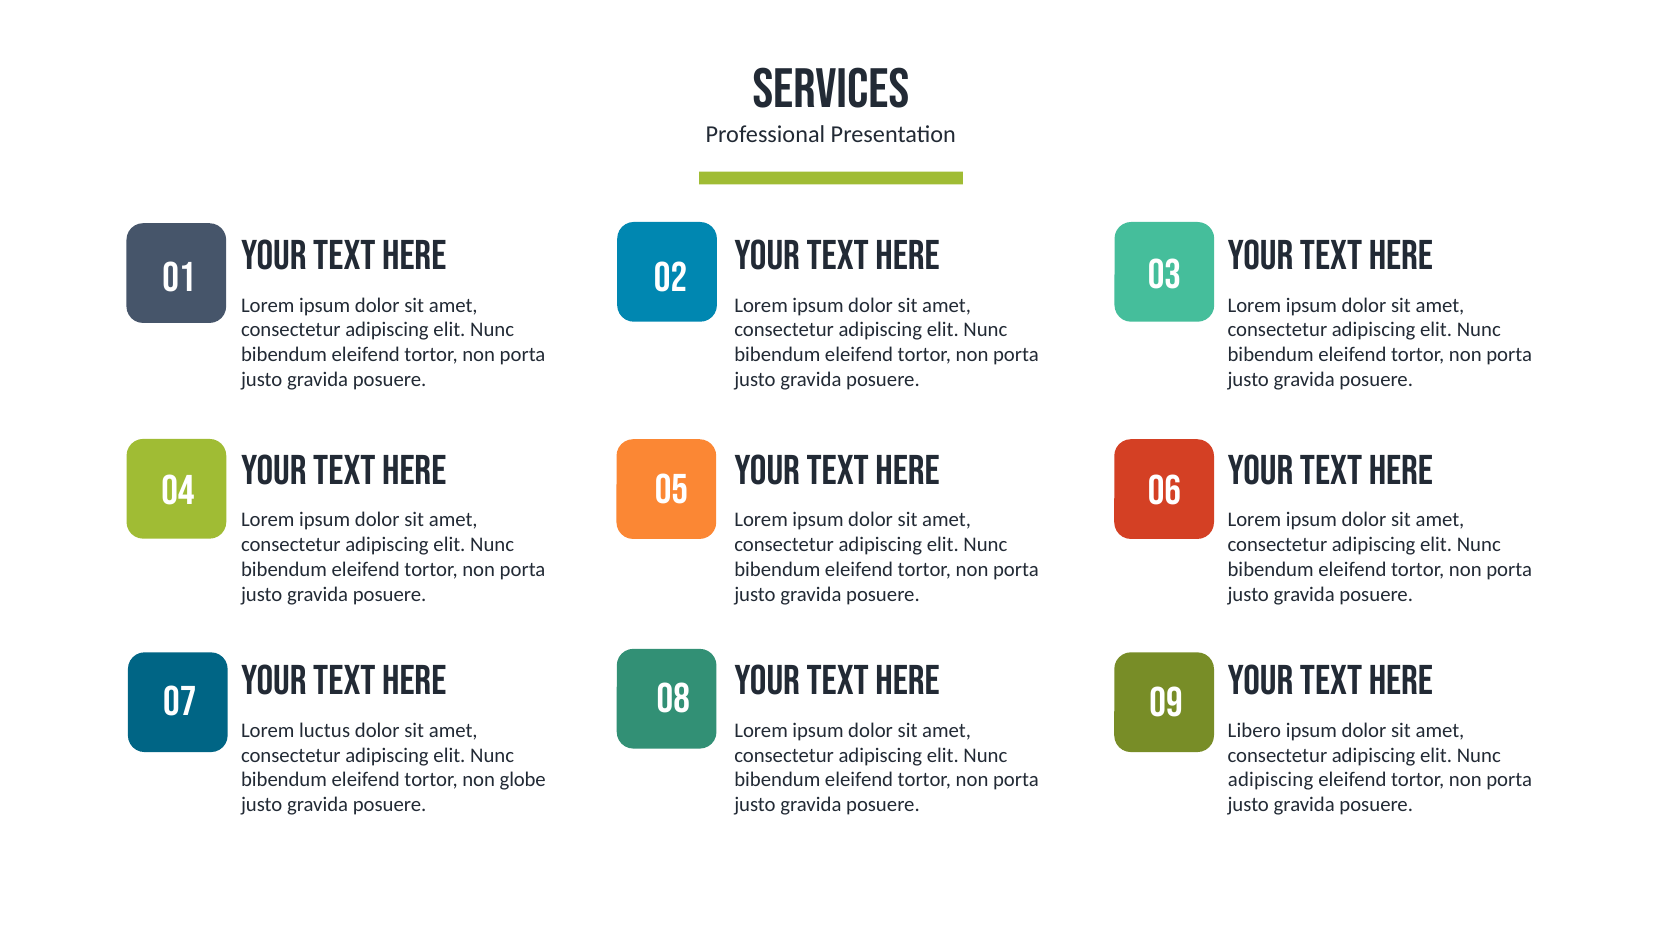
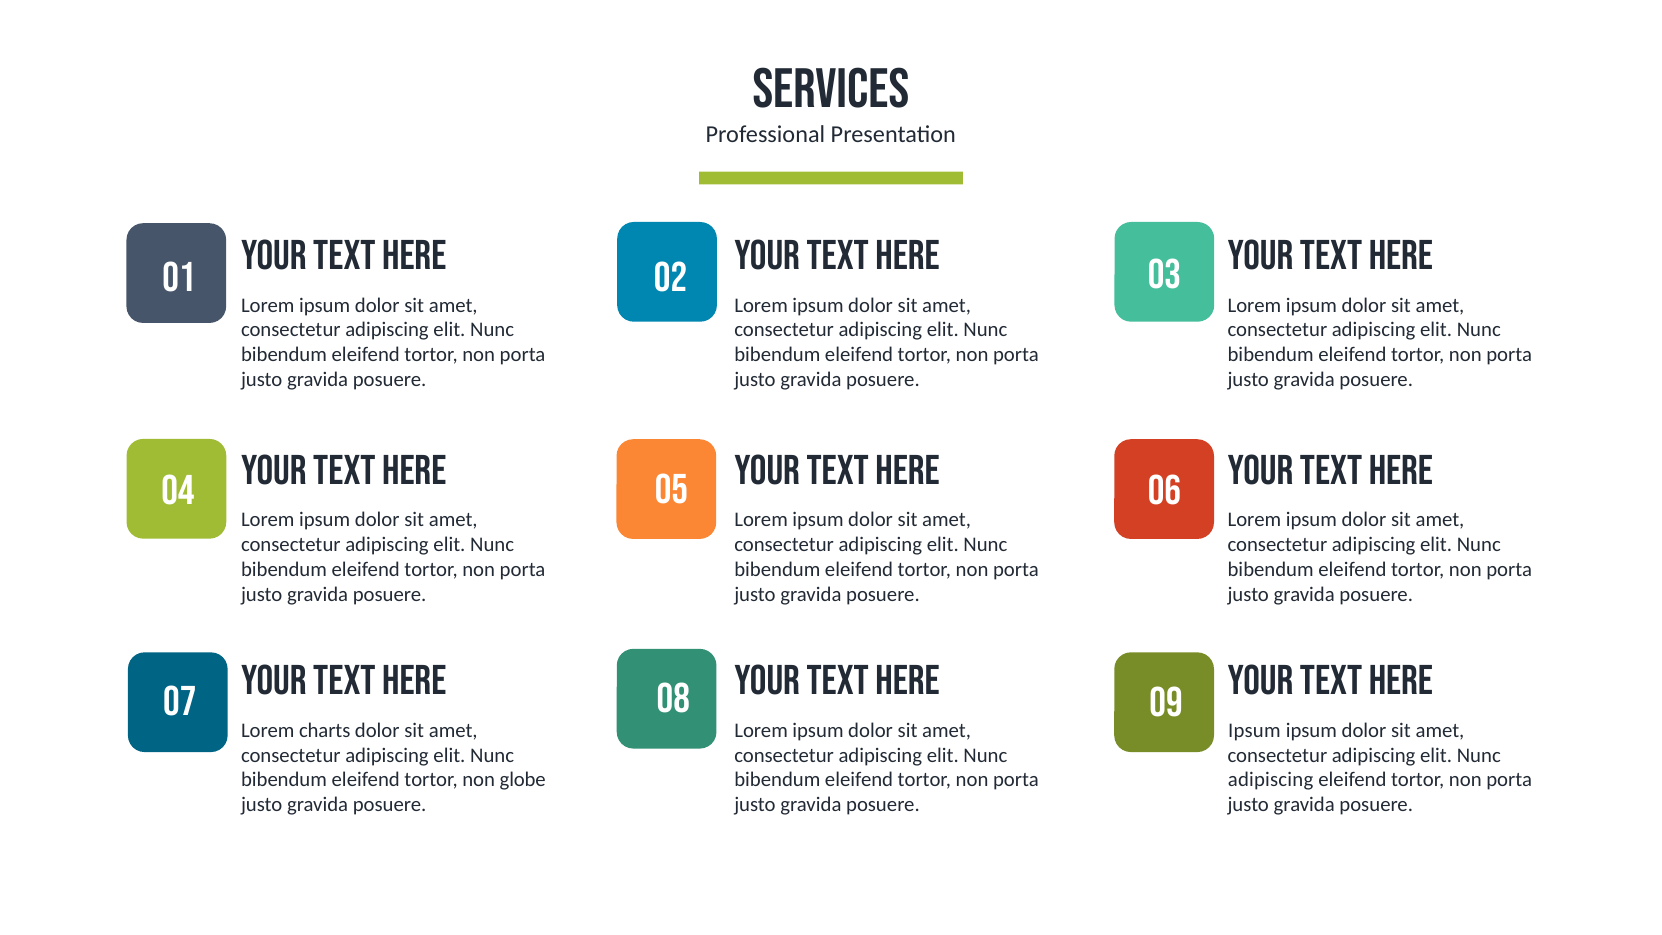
luctus: luctus -> charts
Libero at (1254, 730): Libero -> Ipsum
